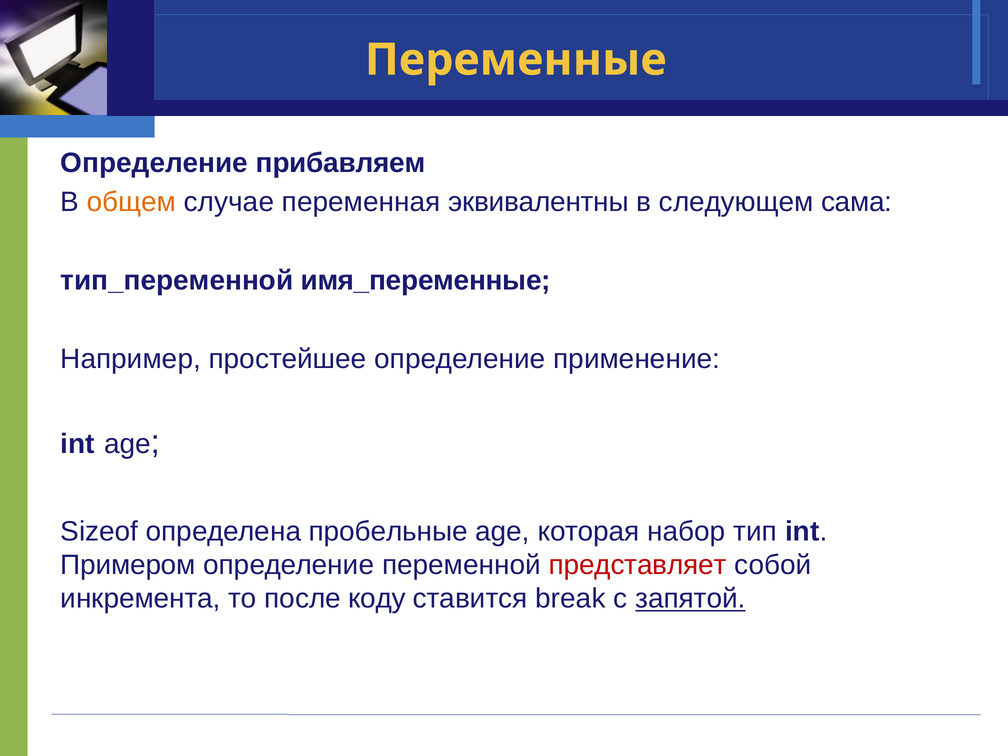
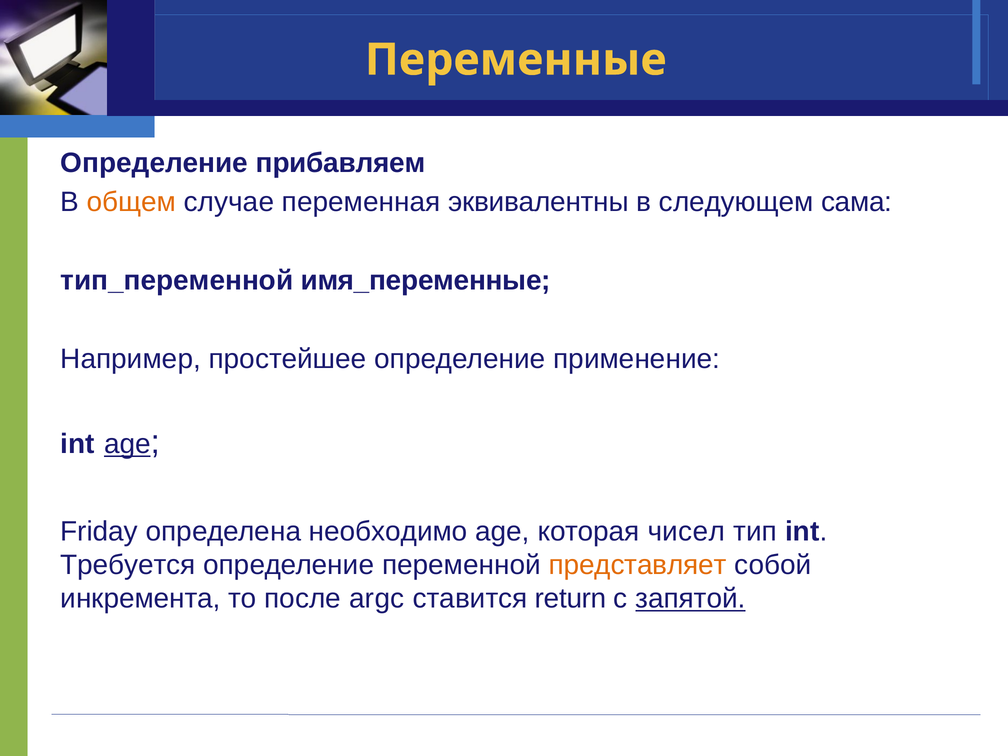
age at (127, 444) underline: none -> present
Sizeof: Sizeof -> Friday
пробельные: пробельные -> необходимо
набор: набор -> чисел
Примером: Примером -> Требуется
представляет colour: red -> orange
коду: коду -> argc
break: break -> return
